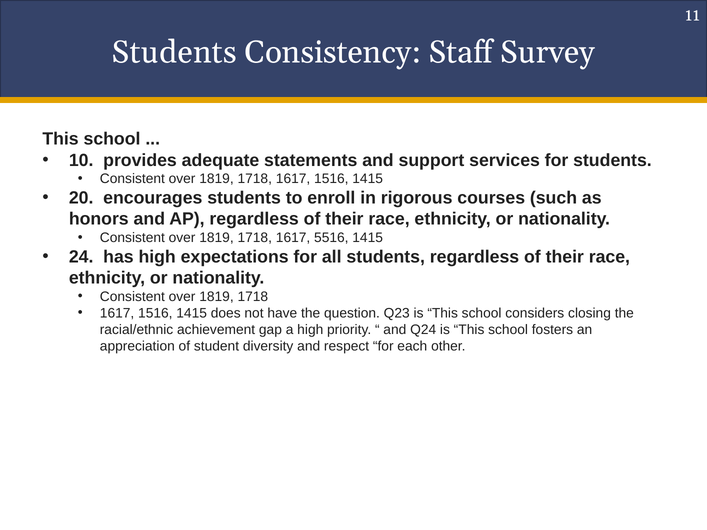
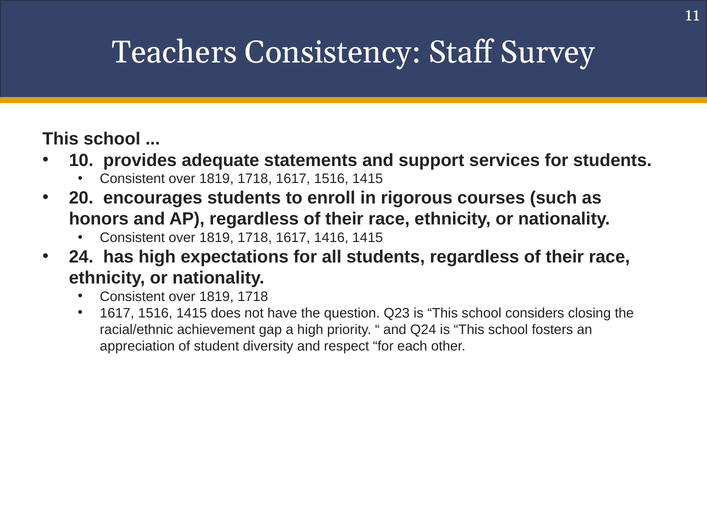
Students at (174, 52): Students -> Teachers
5516: 5516 -> 1416
